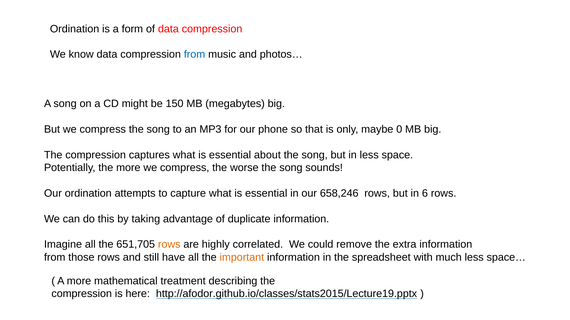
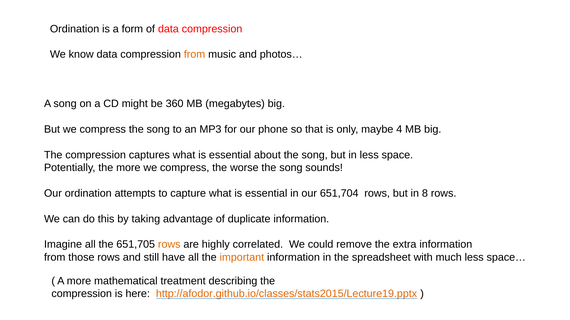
from at (195, 55) colour: blue -> orange
150: 150 -> 360
0: 0 -> 4
658,246: 658,246 -> 651,704
6: 6 -> 8
http://afodor.github.io/classes/stats2015/Lecture19.pptx colour: black -> orange
